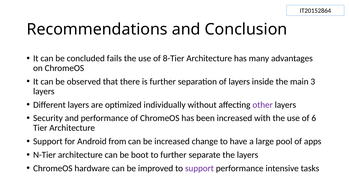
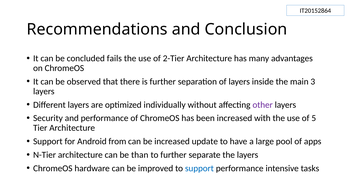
8-Tier: 8-Tier -> 2-Tier
6: 6 -> 5
change: change -> update
boot: boot -> than
support at (199, 169) colour: purple -> blue
